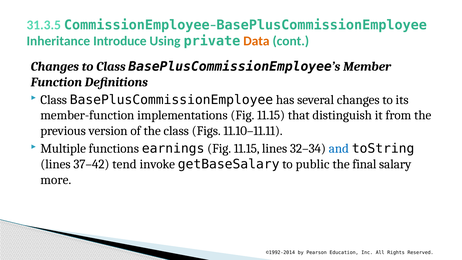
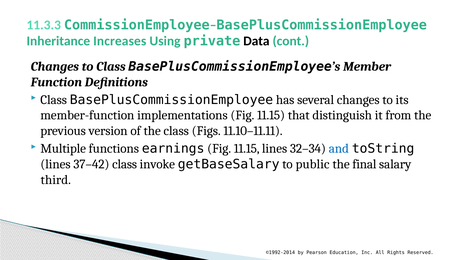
31.3.5: 31.3.5 -> 11.3.3
Introduce: Introduce -> Increases
Data colour: orange -> black
37–42 tend: tend -> class
more: more -> third
